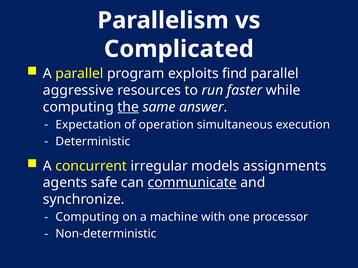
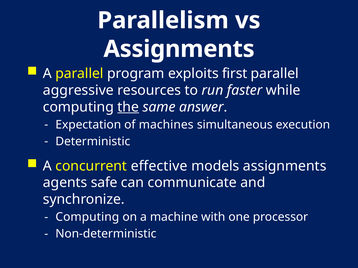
Complicated at (179, 49): Complicated -> Assignments
find: find -> first
operation: operation -> machines
irregular: irregular -> effective
communicate underline: present -> none
